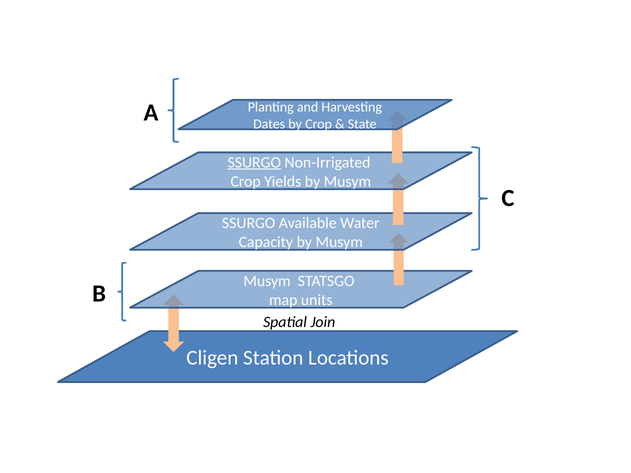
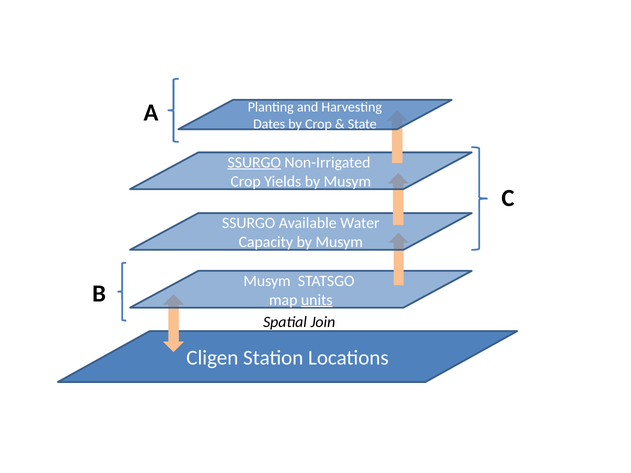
units underline: none -> present
